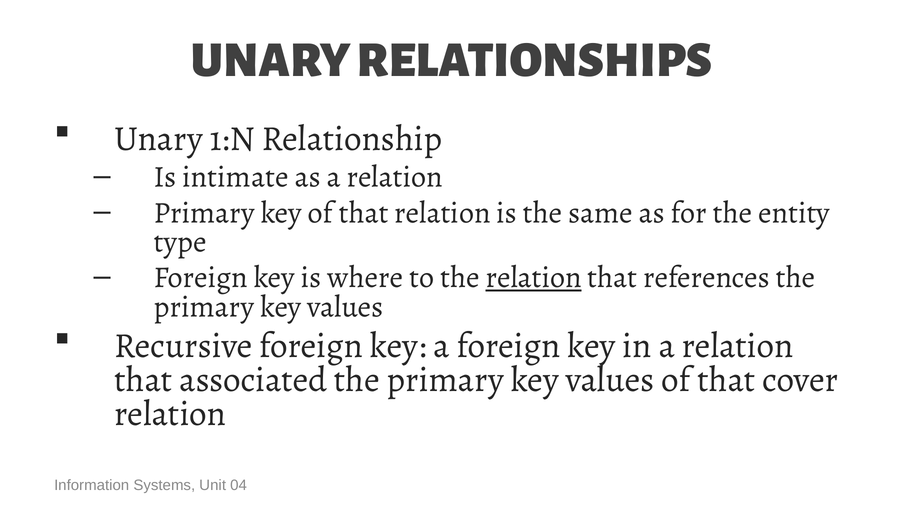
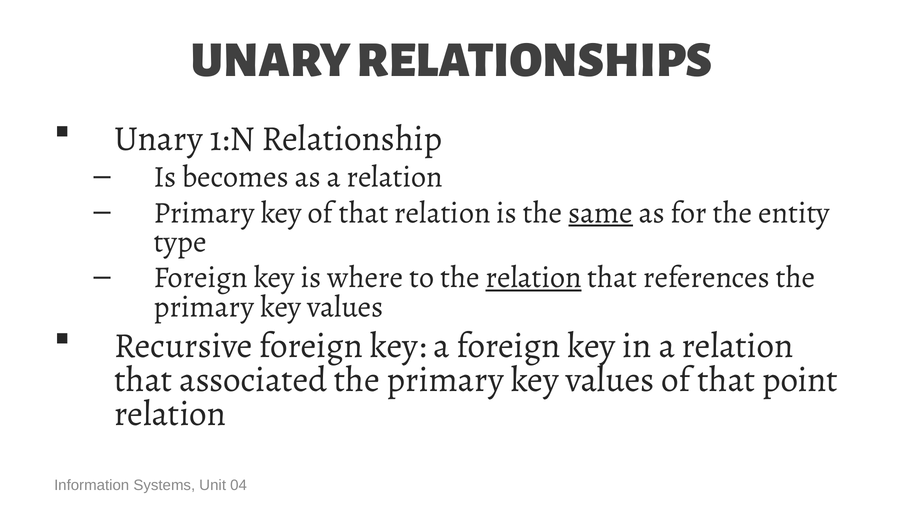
intimate: intimate -> becomes
same underline: none -> present
cover: cover -> point
